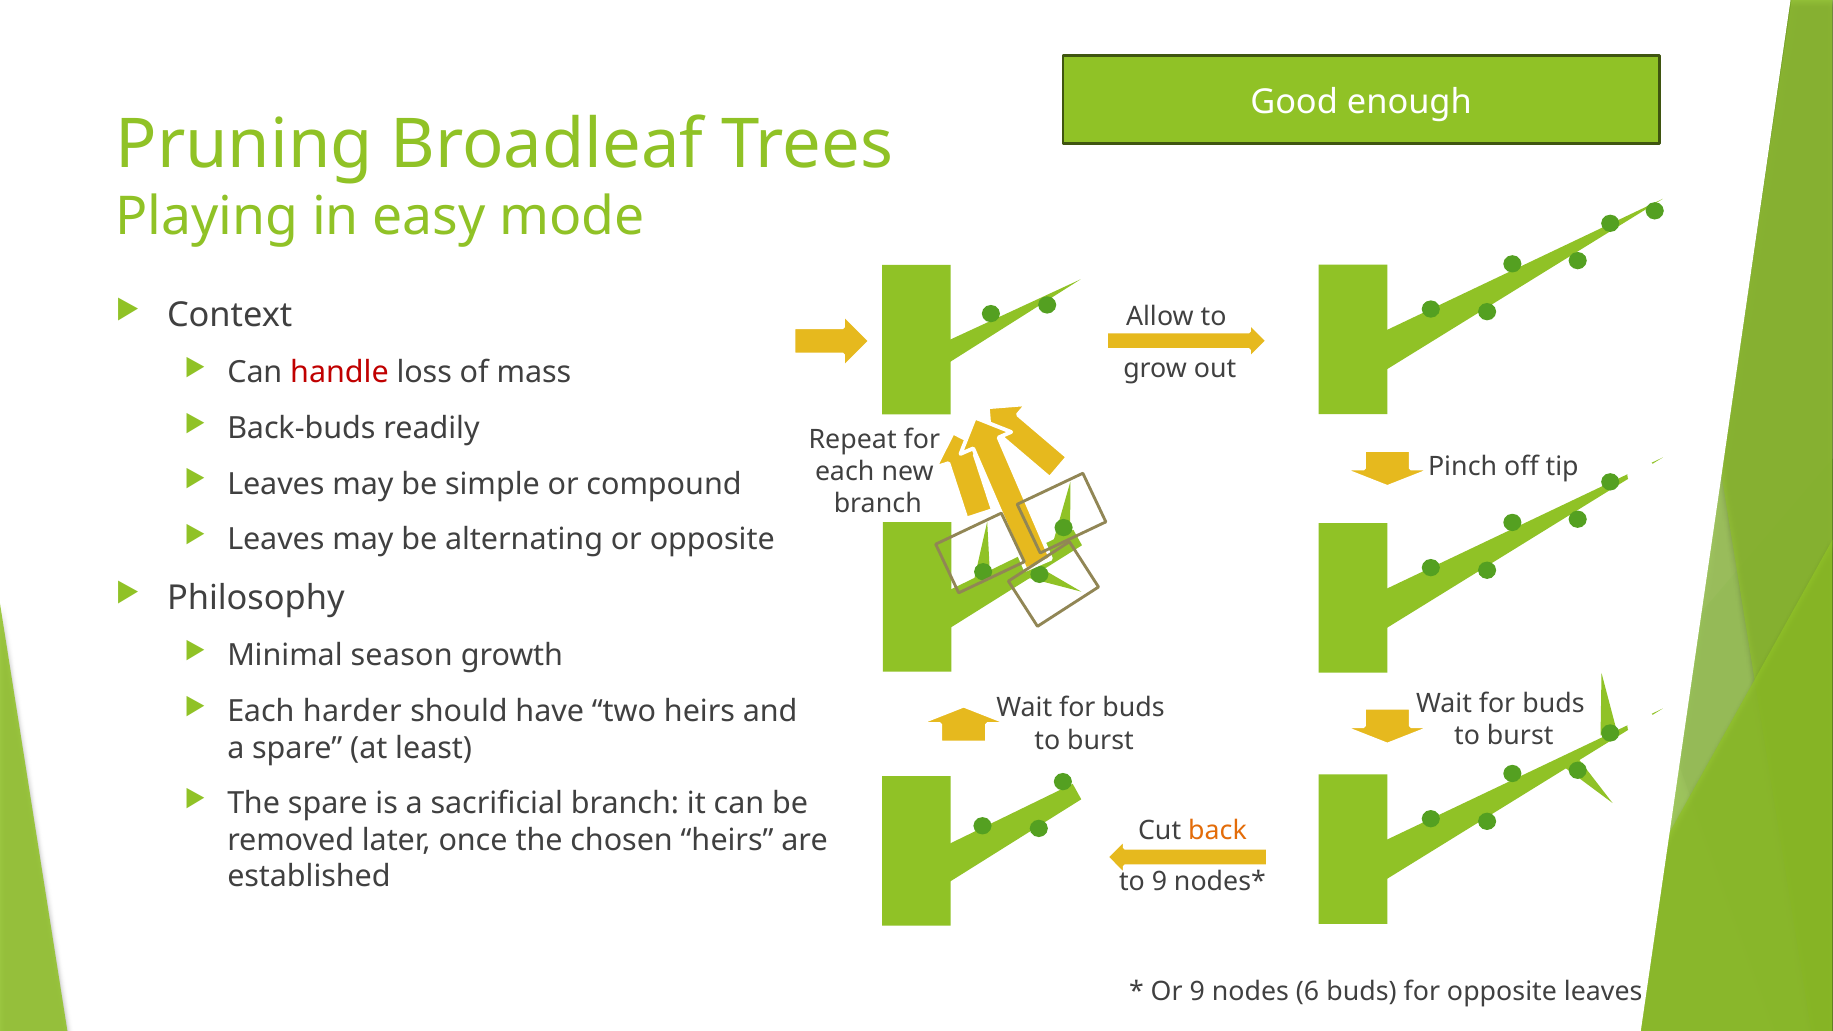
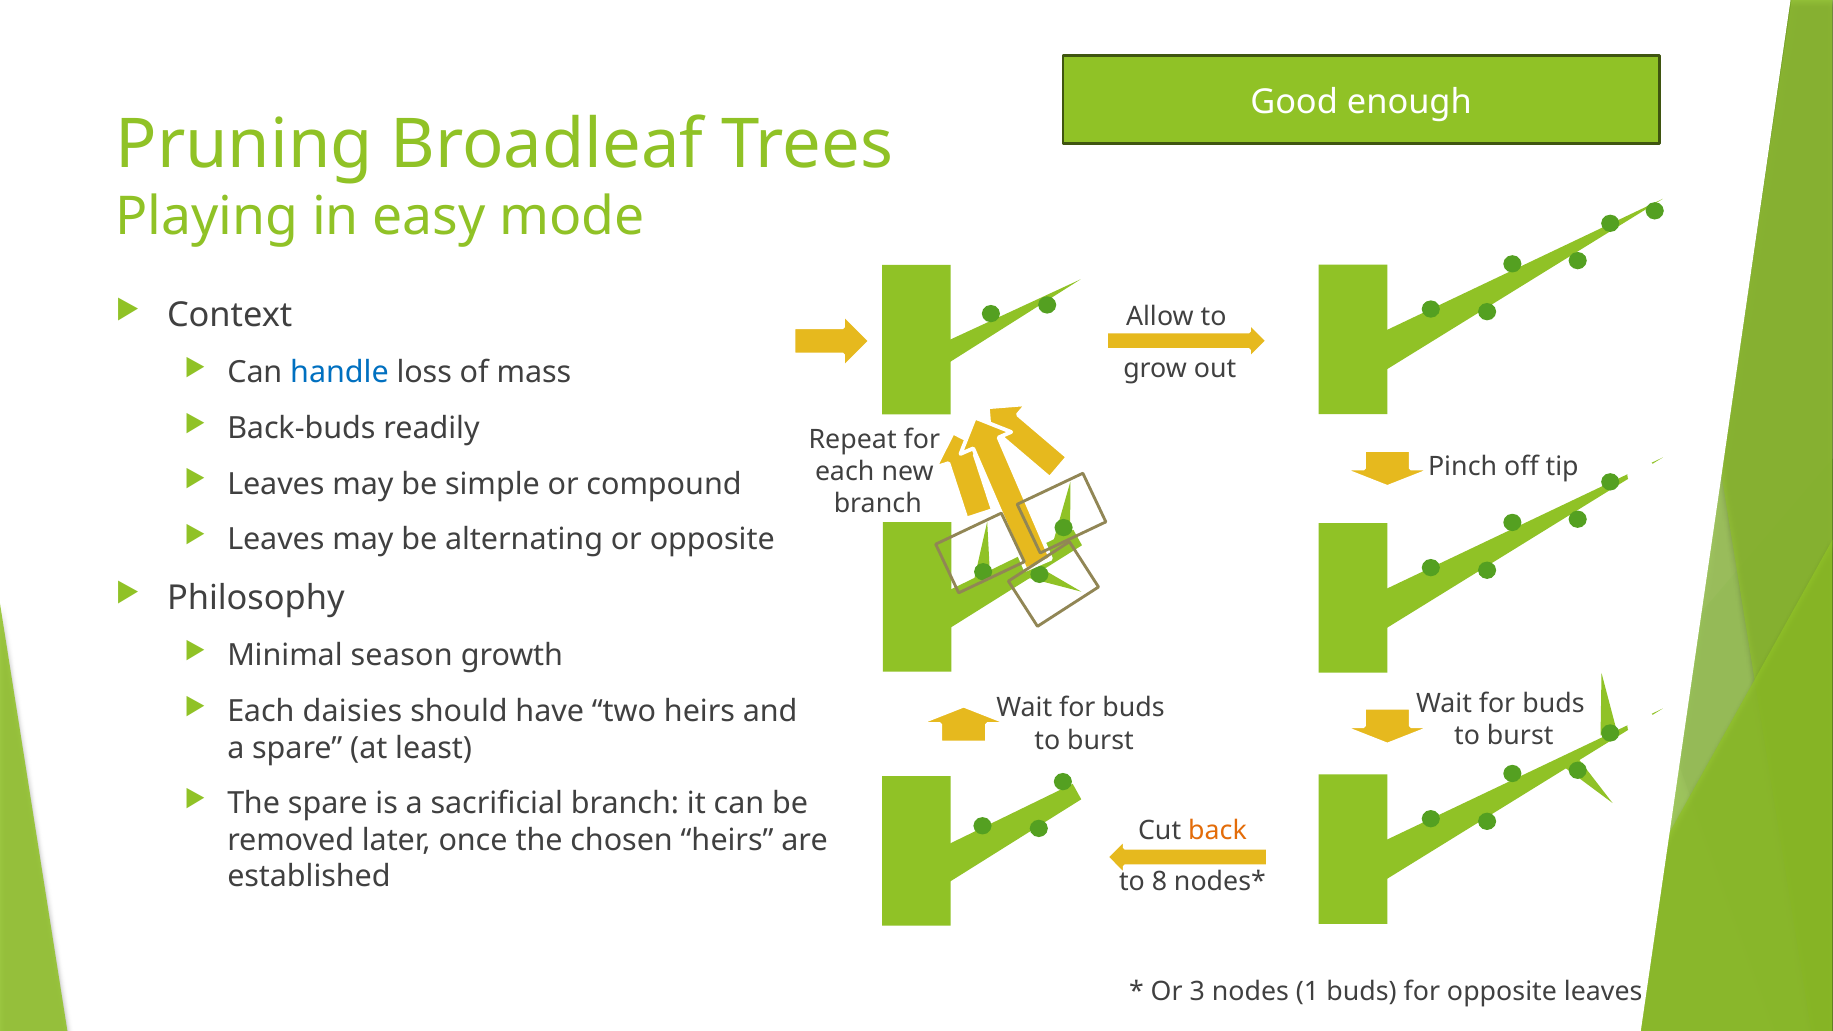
handle colour: red -> blue
harder: harder -> daisies
to 9: 9 -> 8
Or 9: 9 -> 3
6: 6 -> 1
